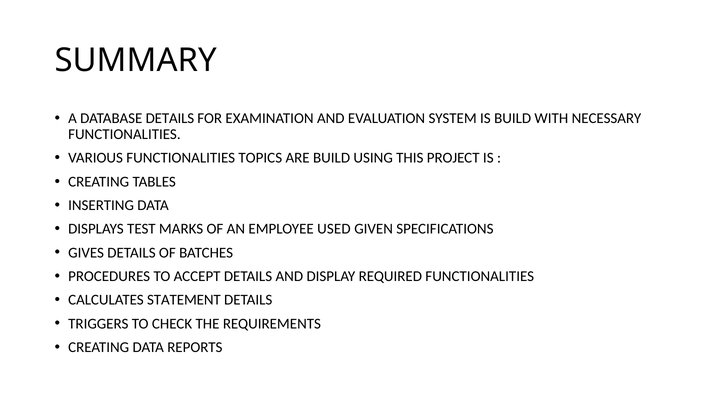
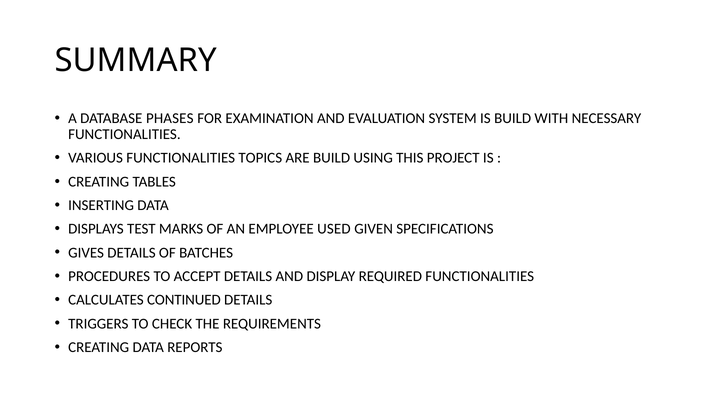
DATABASE DETAILS: DETAILS -> PHASES
STATEMENT: STATEMENT -> CONTINUED
